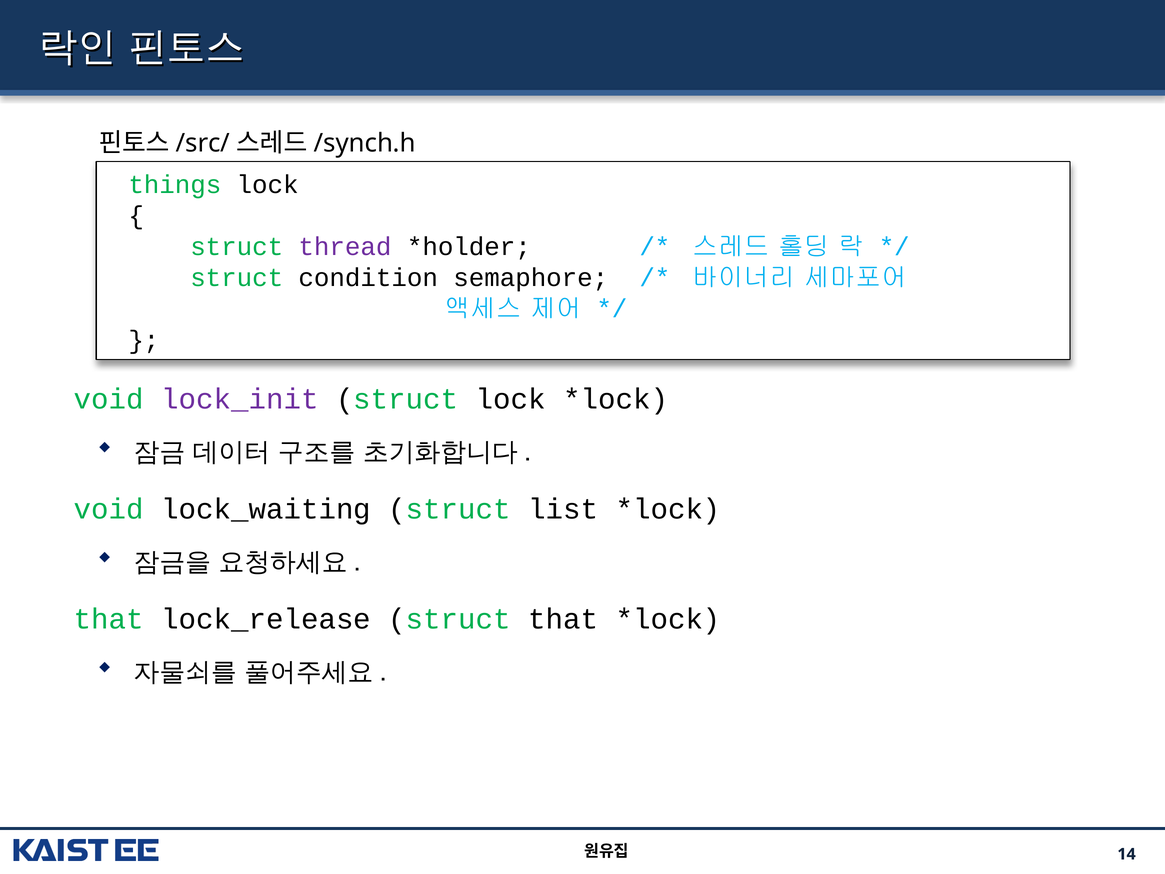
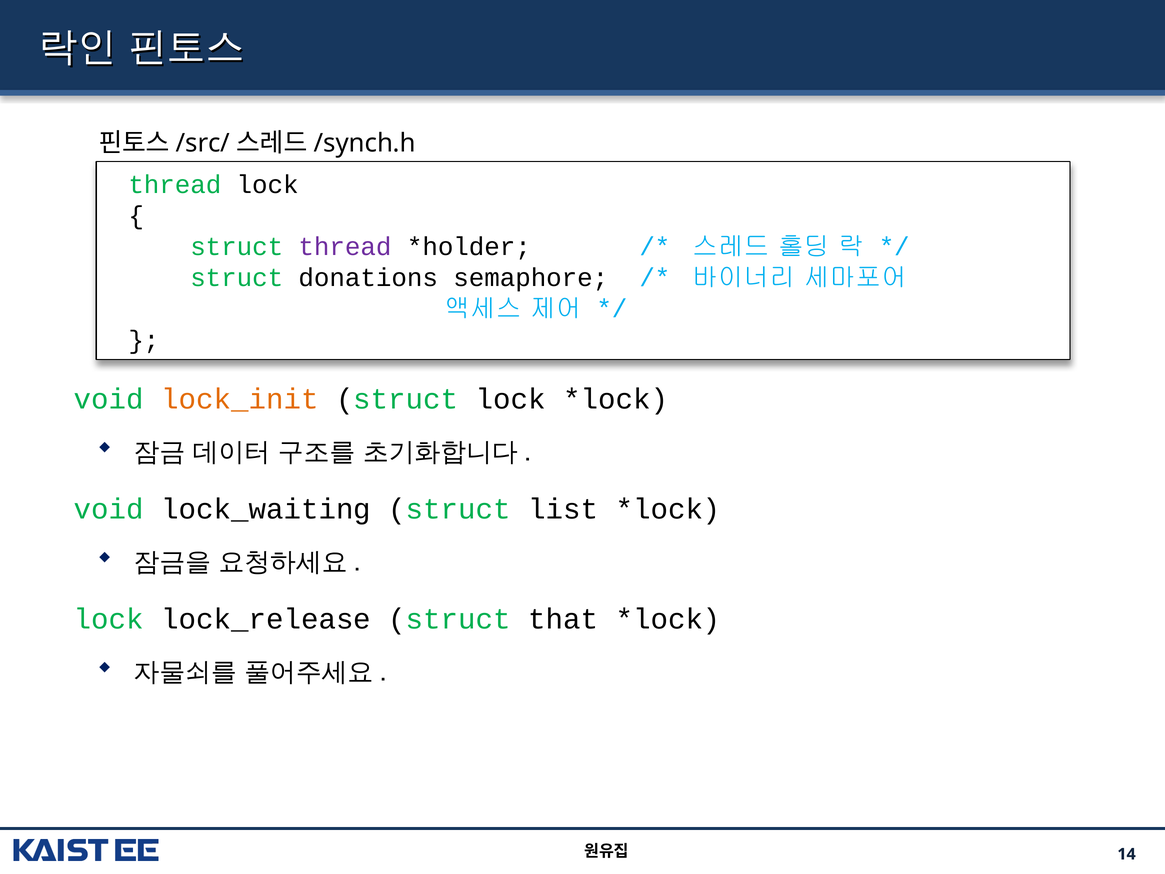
things at (175, 185): things -> thread
condition: condition -> donations
lock_init colour: purple -> orange
that at (109, 619): that -> lock
